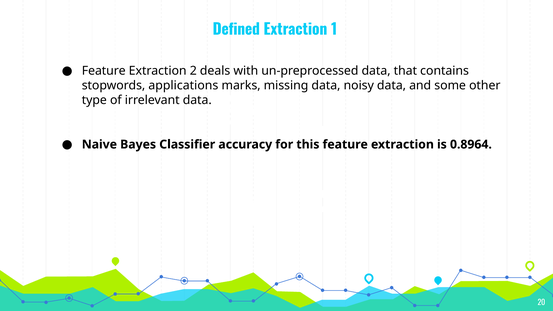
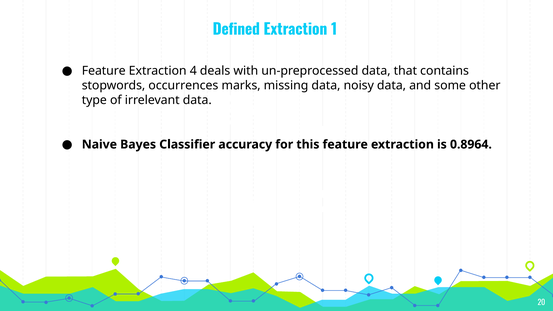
2: 2 -> 4
applications: applications -> occurrences
